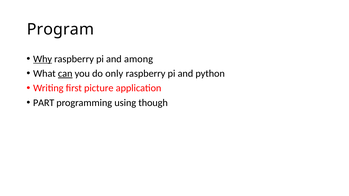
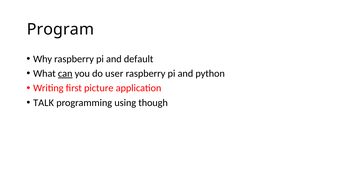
Why underline: present -> none
among: among -> default
only: only -> user
PART: PART -> TALK
